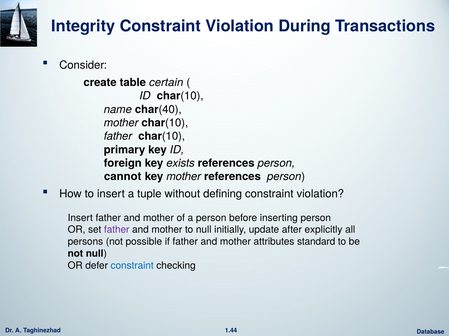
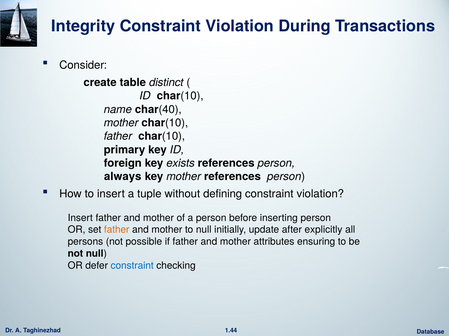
certain: certain -> distinct
cannot: cannot -> always
father at (117, 230) colour: purple -> orange
standard: standard -> ensuring
